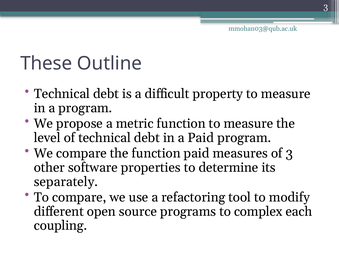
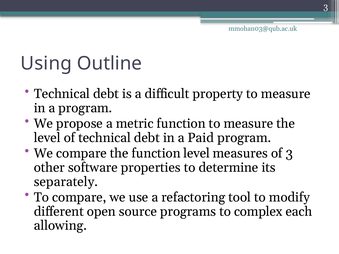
These: These -> Using
function paid: paid -> level
coupling: coupling -> allowing
